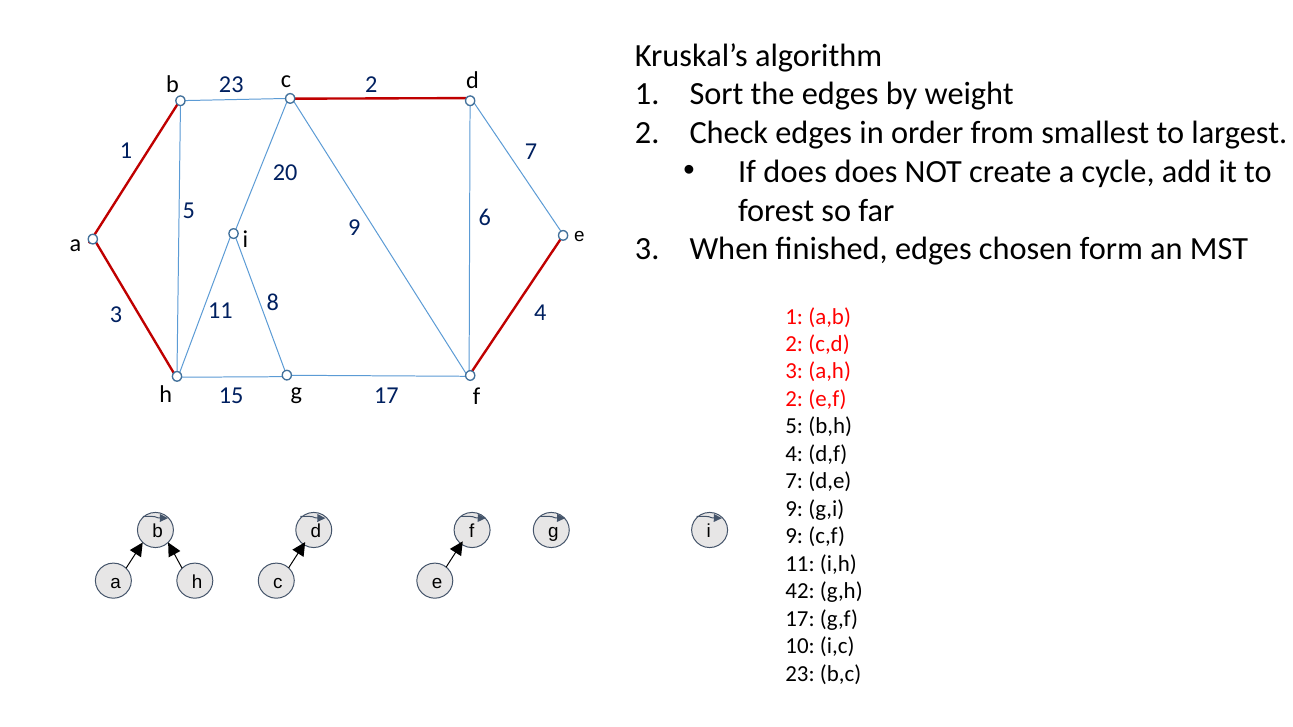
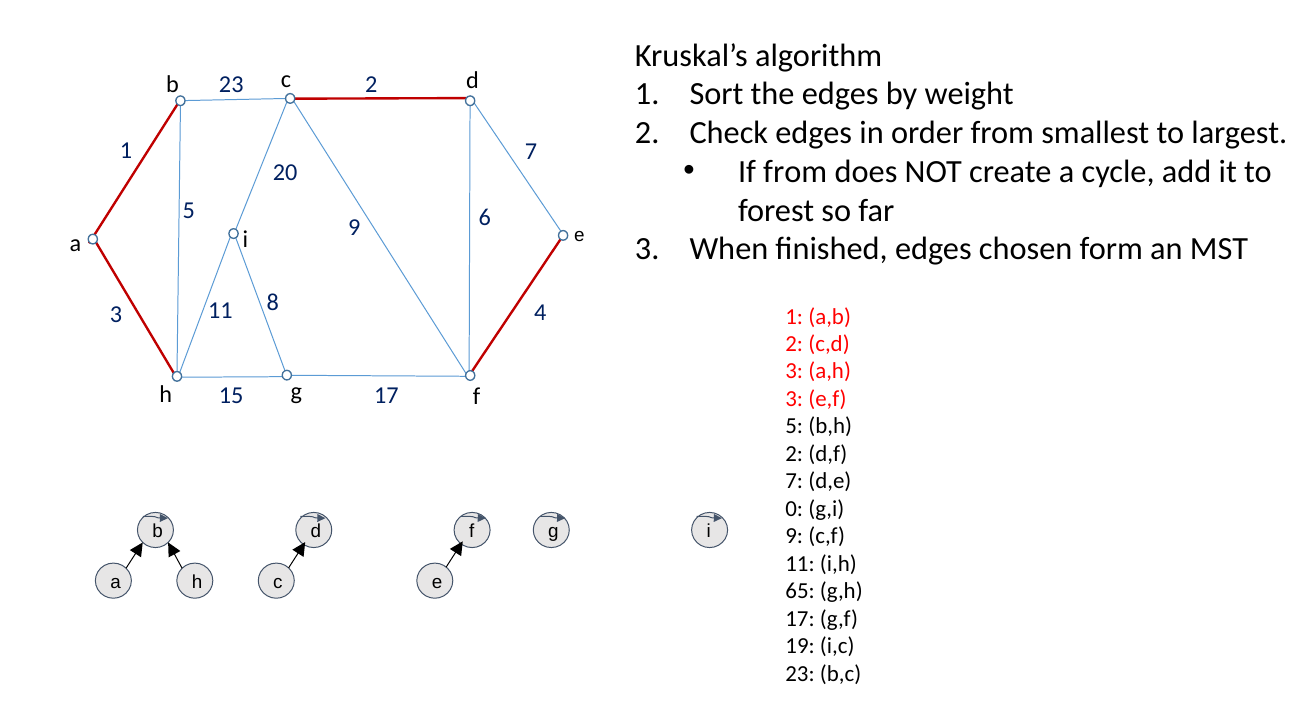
If does: does -> from
2 at (794, 399): 2 -> 3
4 at (794, 454): 4 -> 2
9 at (794, 509): 9 -> 0
42: 42 -> 65
10: 10 -> 19
